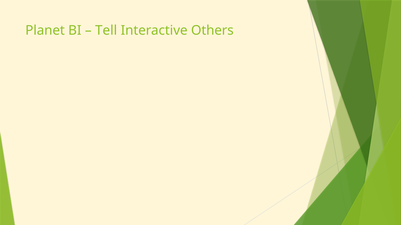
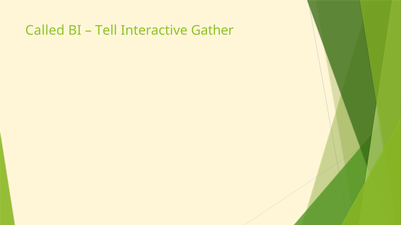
Planet: Planet -> Called
Others: Others -> Gather
